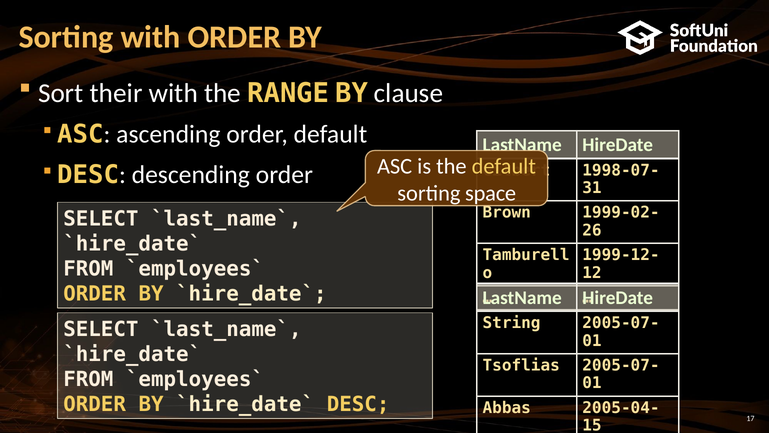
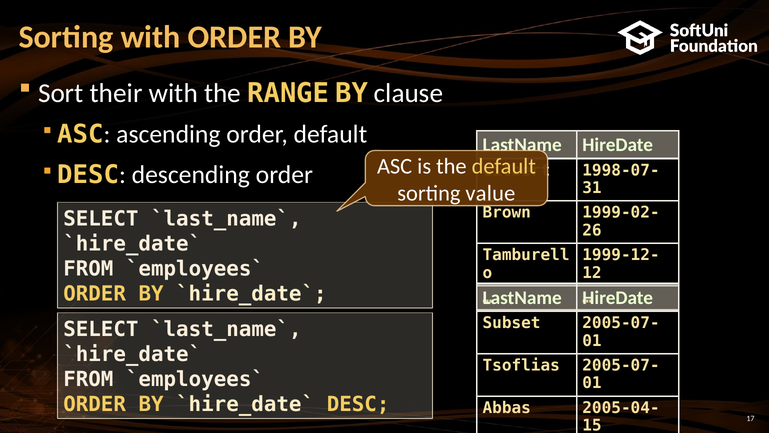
space: space -> value
String: String -> Subset
